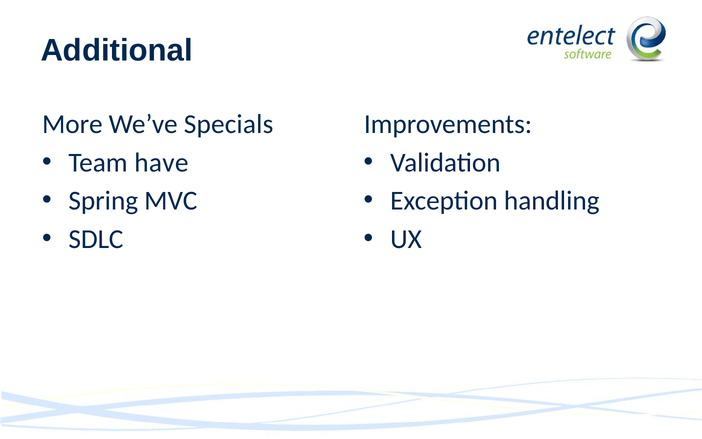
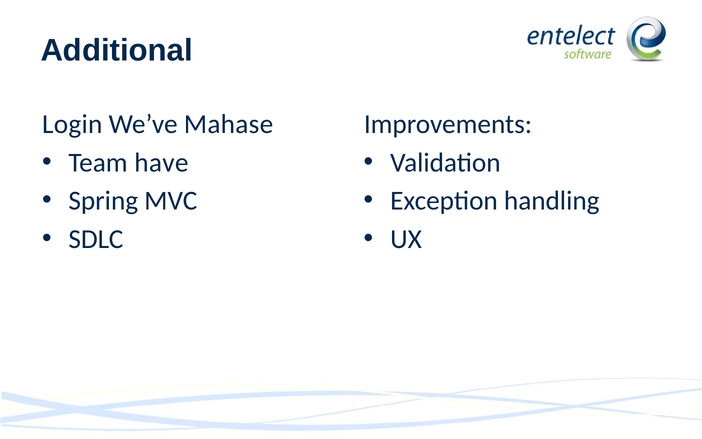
More: More -> Login
Specials: Specials -> Mahase
